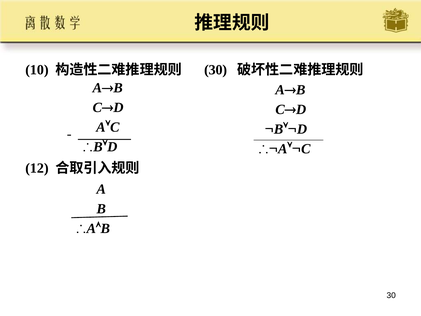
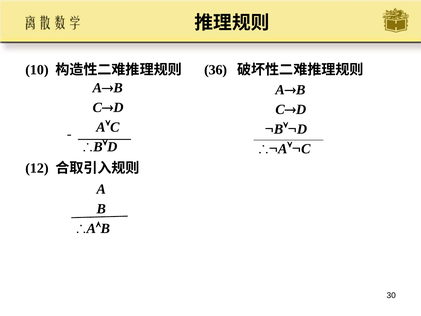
30 at (216, 70): 30 -> 36
